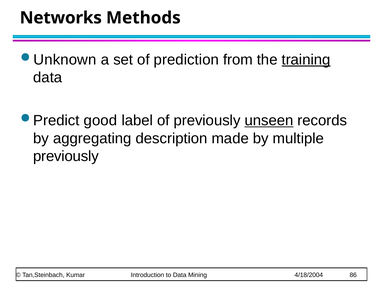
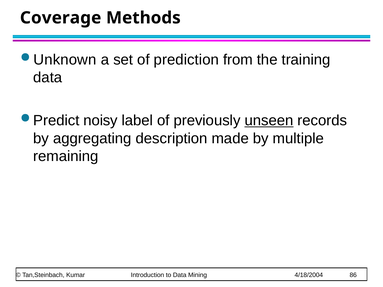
Networks: Networks -> Coverage
training underline: present -> none
good: good -> noisy
previously at (66, 156): previously -> remaining
